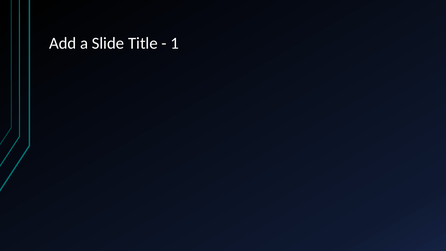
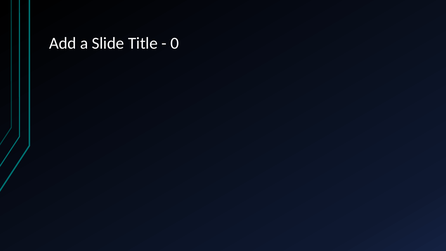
1: 1 -> 0
